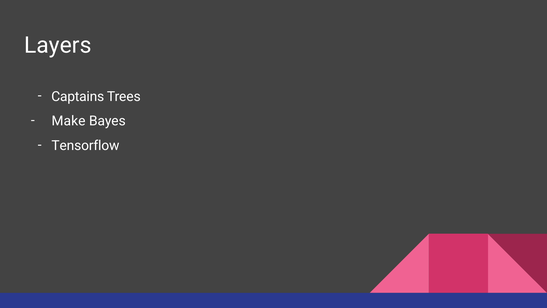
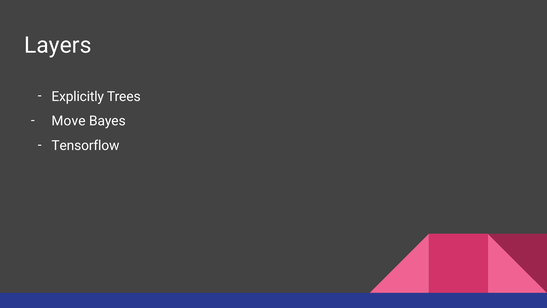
Captains: Captains -> Explicitly
Make: Make -> Move
